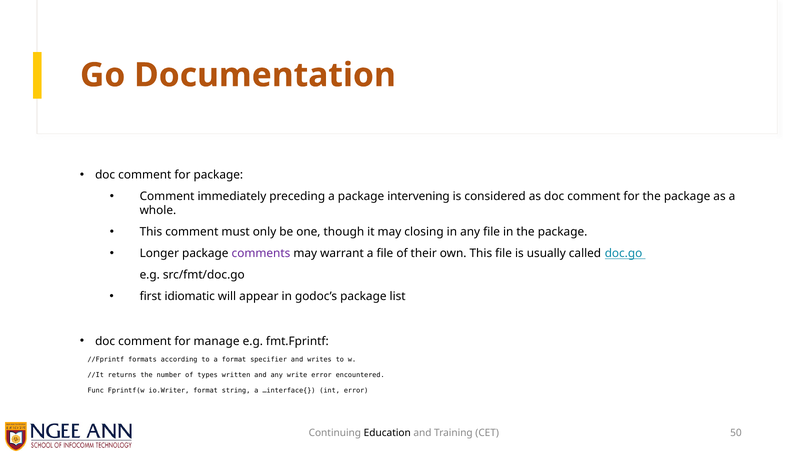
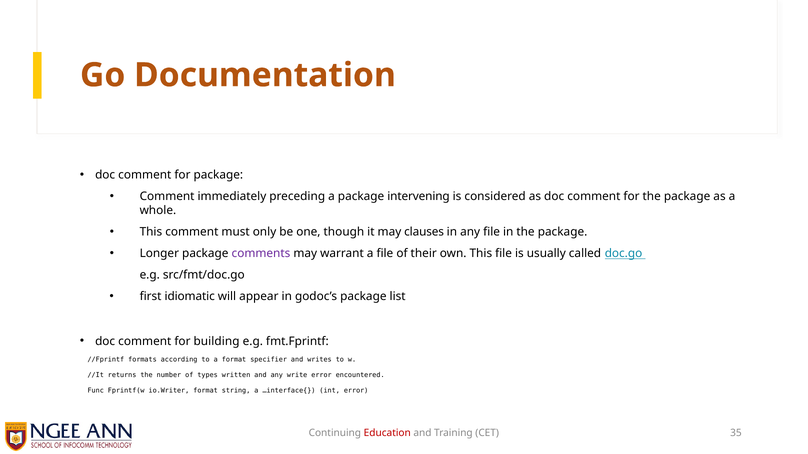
closing: closing -> clauses
manage: manage -> building
Education colour: black -> red
50: 50 -> 35
